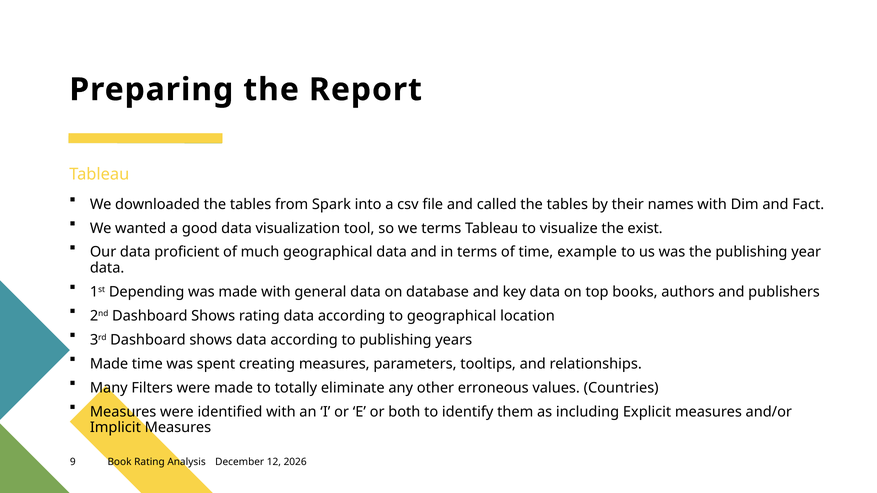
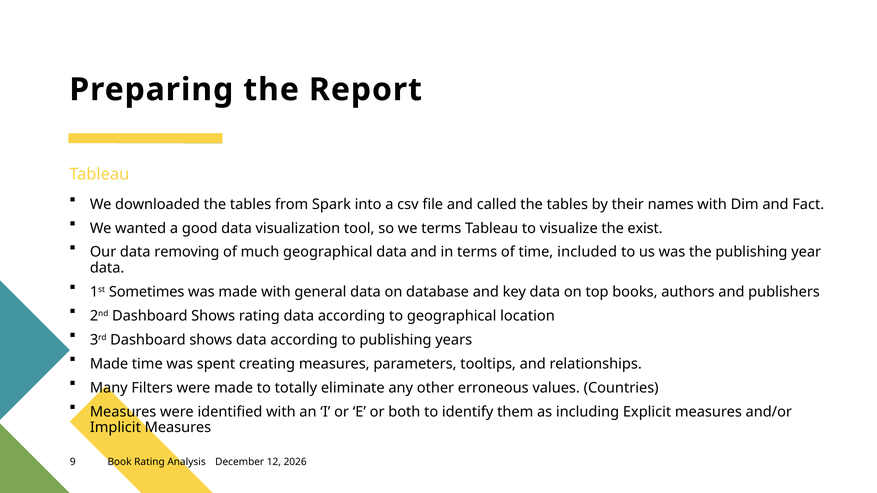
proficient: proficient -> removing
example: example -> included
Depending: Depending -> Sometimes
